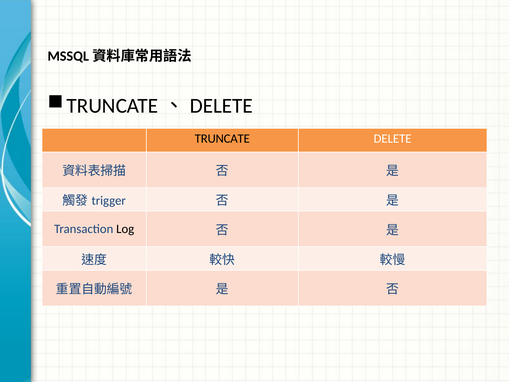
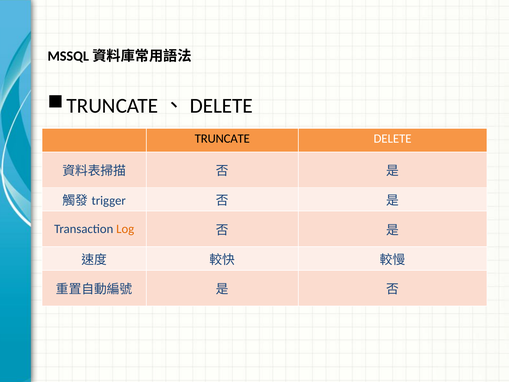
Log colour: black -> orange
